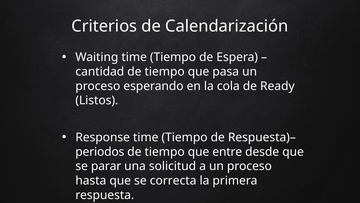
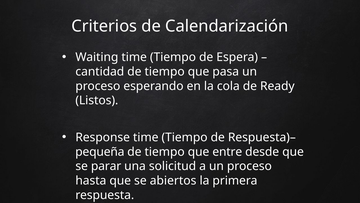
periodos: periodos -> pequeña
correcta: correcta -> abiertos
